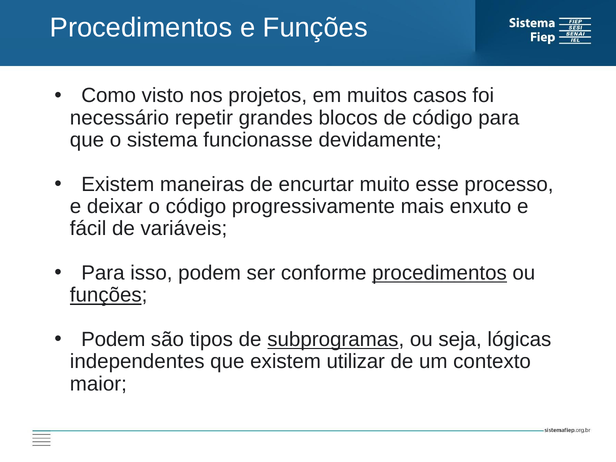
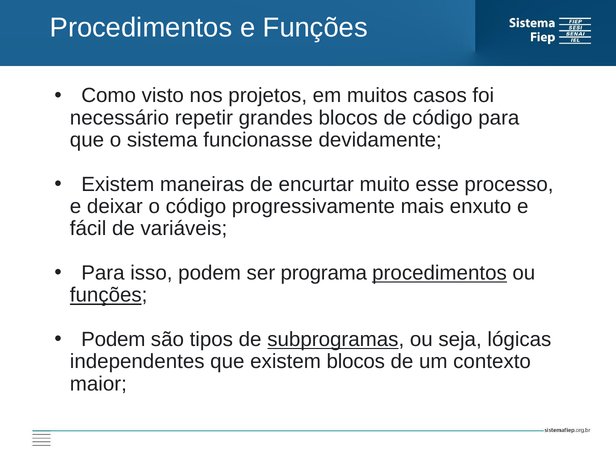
conforme: conforme -> programa
existem utilizar: utilizar -> blocos
